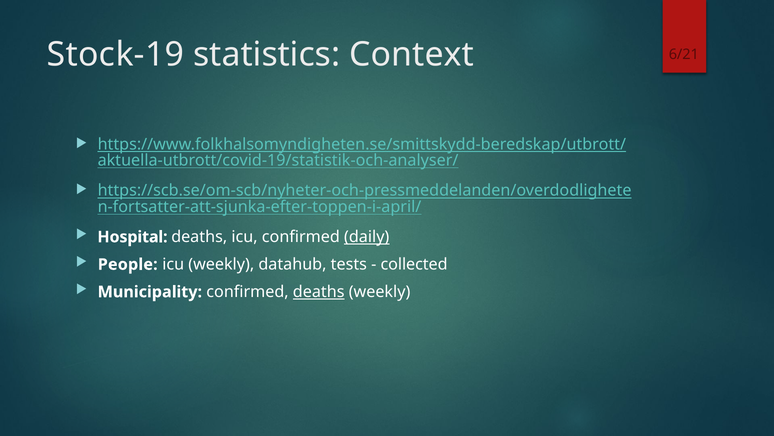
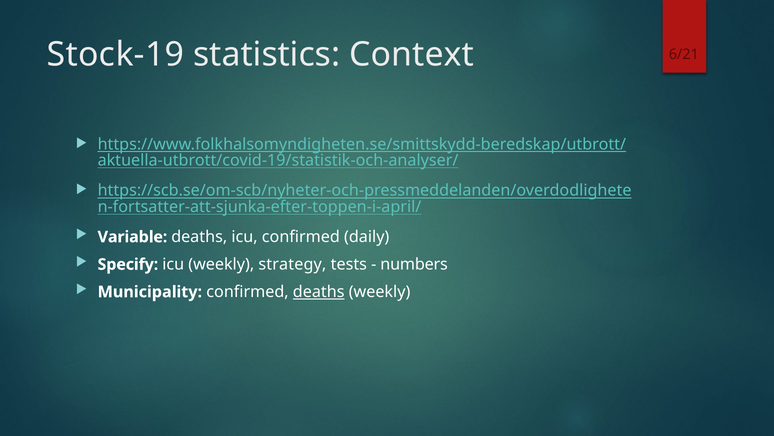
Hospital: Hospital -> Variable
daily underline: present -> none
People: People -> Specify
datahub: datahub -> strategy
collected: collected -> numbers
